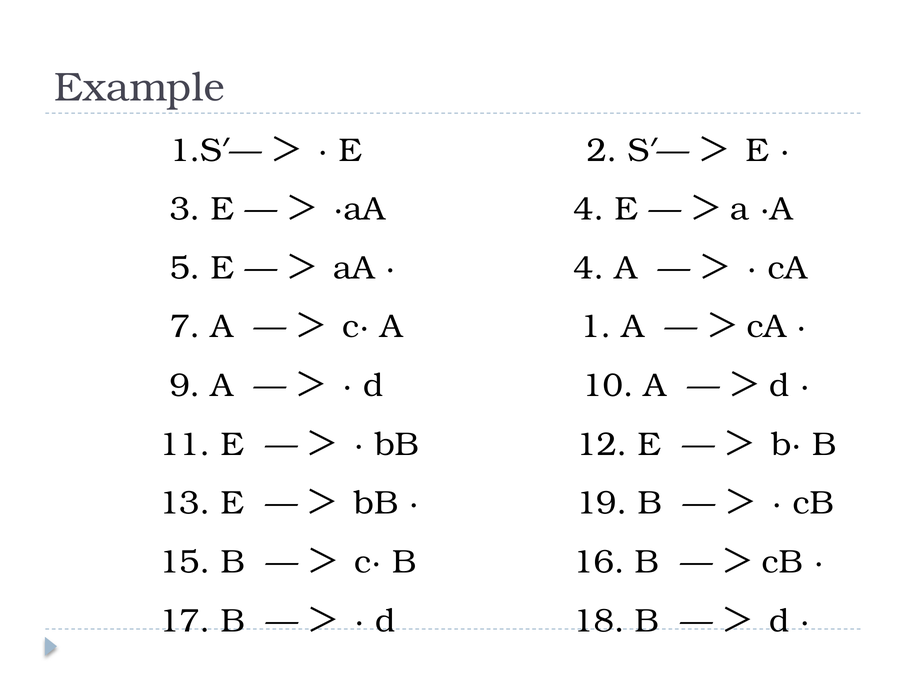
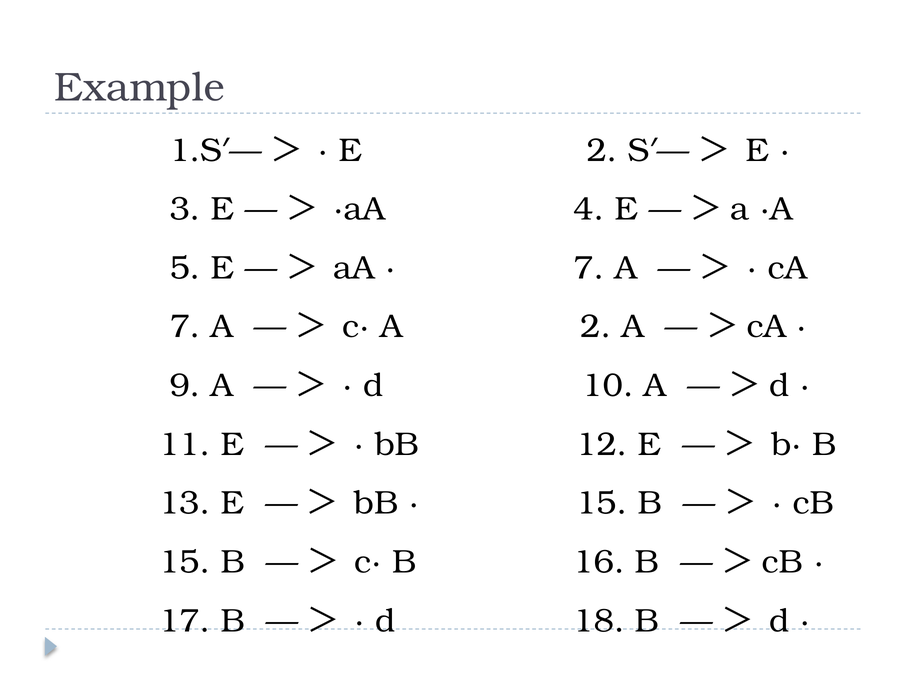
4 at (589, 268): 4 -> 7
A 1: 1 -> 2
19 at (602, 503): 19 -> 15
